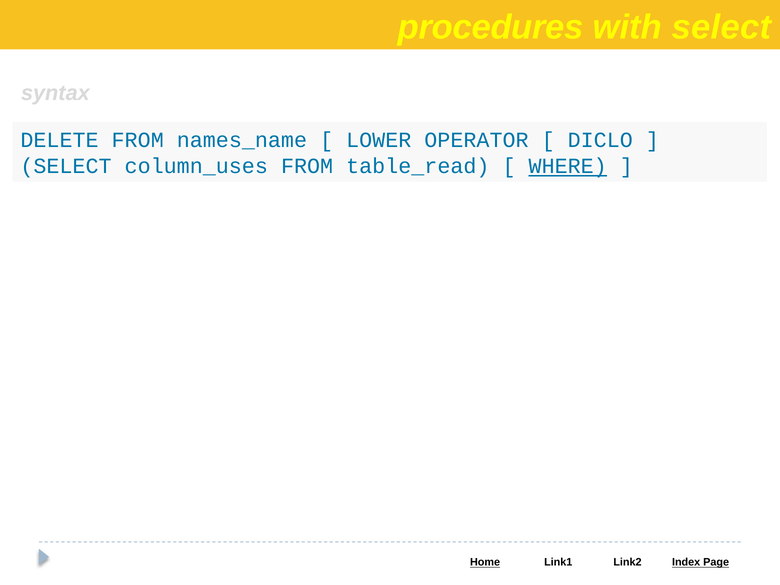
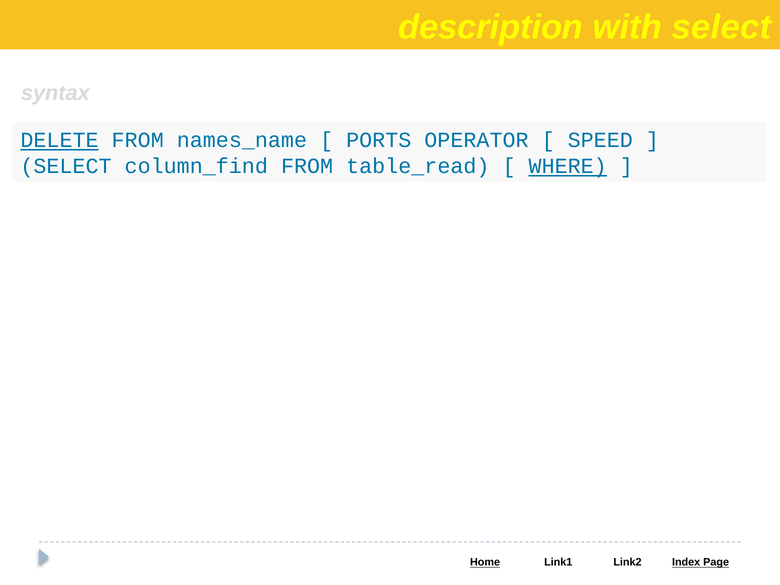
procedures: procedures -> description
DELETE underline: none -> present
LOWER: LOWER -> PORTS
DICLO: DICLO -> SPEED
column_uses: column_uses -> column_find
